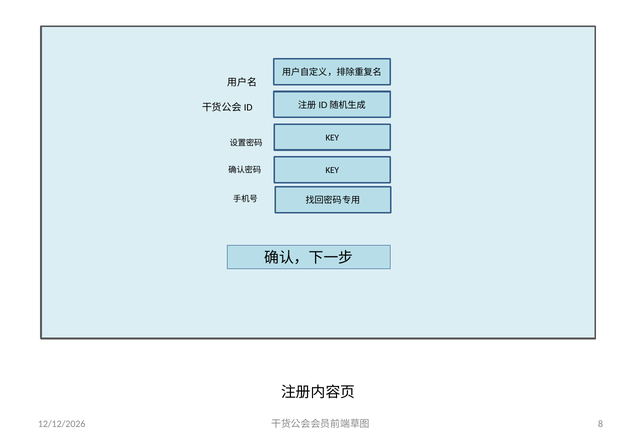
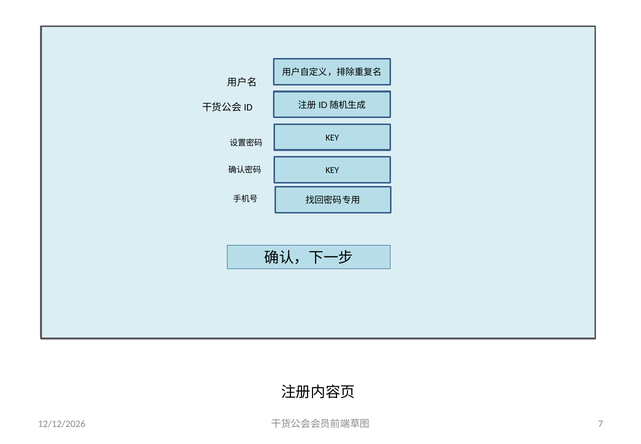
8: 8 -> 7
